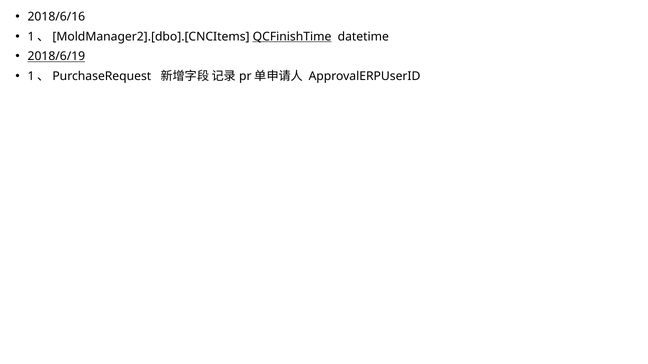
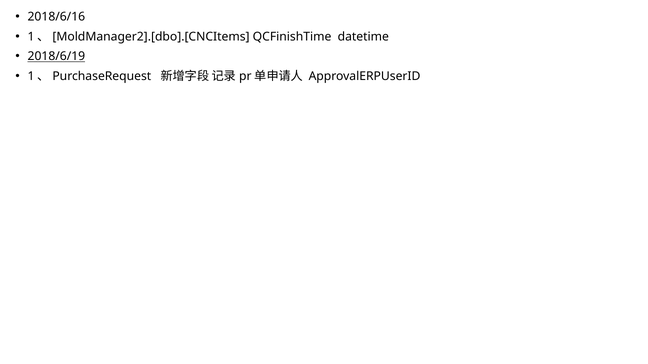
QCFinishTime underline: present -> none
